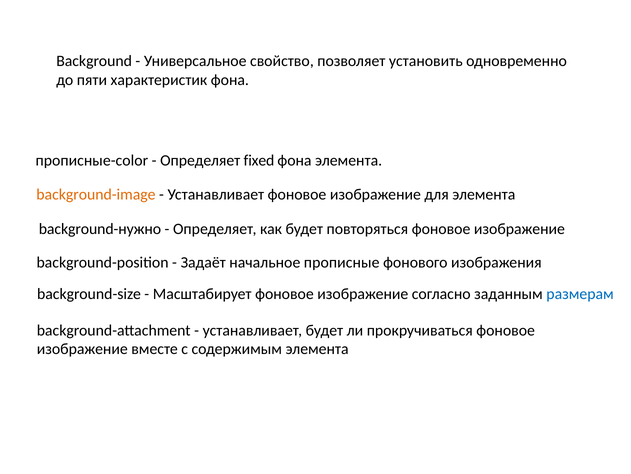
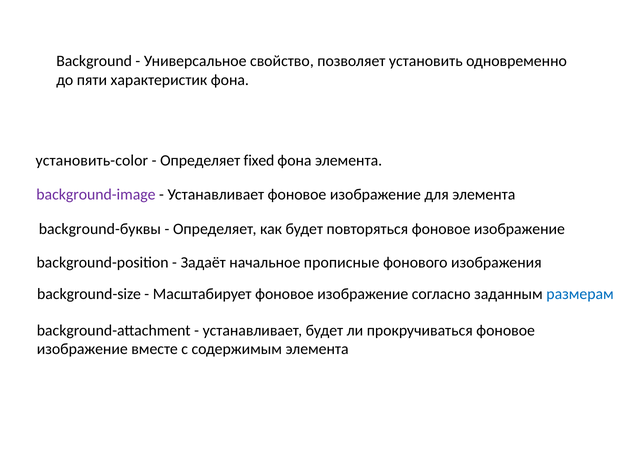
прописные-color: прописные-color -> установить-color
background-image colour: orange -> purple
background-нужно: background-нужно -> background-буквы
